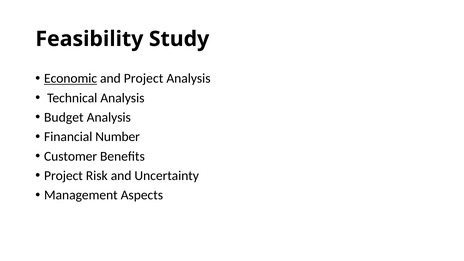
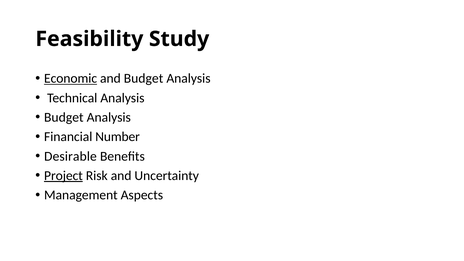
and Project: Project -> Budget
Customer: Customer -> Desirable
Project at (63, 176) underline: none -> present
